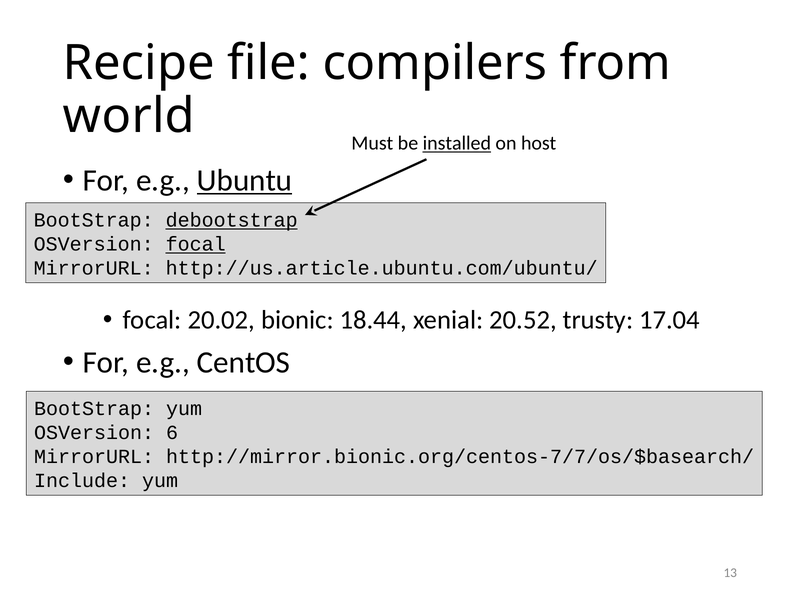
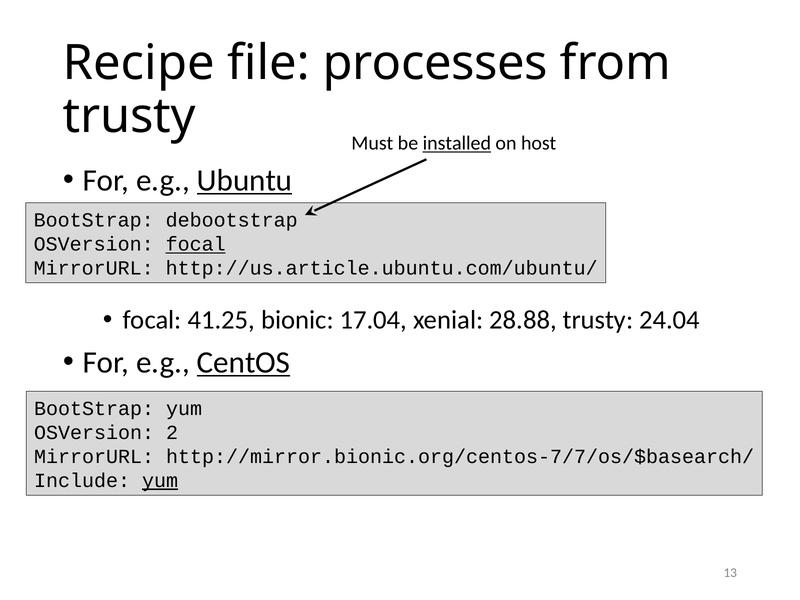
compilers: compilers -> processes
world at (129, 116): world -> trusty
debootstrap underline: present -> none
20.02: 20.02 -> 41.25
18.44: 18.44 -> 17.04
20.52: 20.52 -> 28.88
17.04: 17.04 -> 24.04
CentOS underline: none -> present
6: 6 -> 2
yum at (160, 481) underline: none -> present
